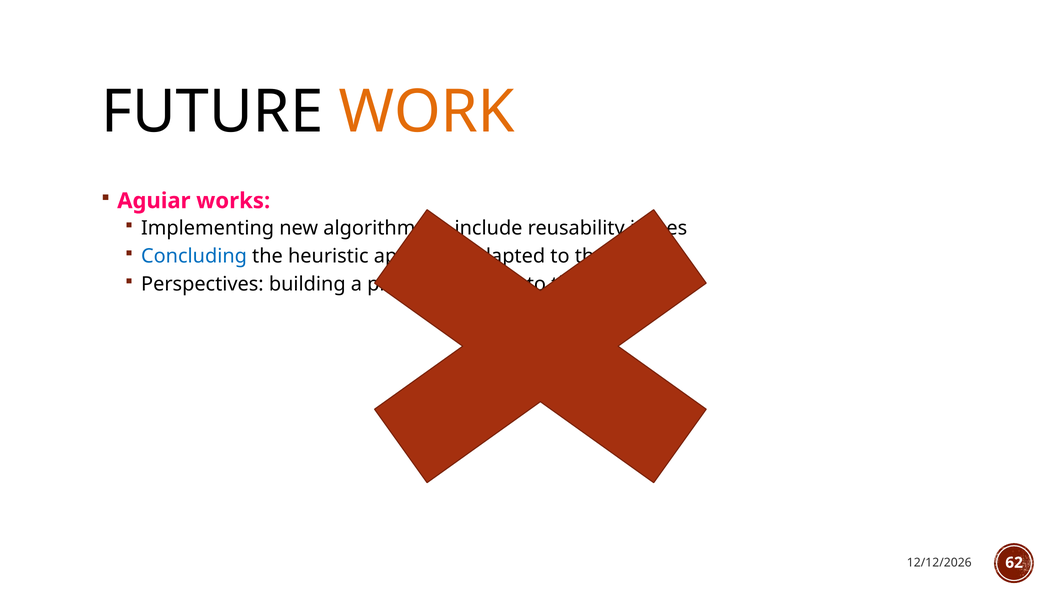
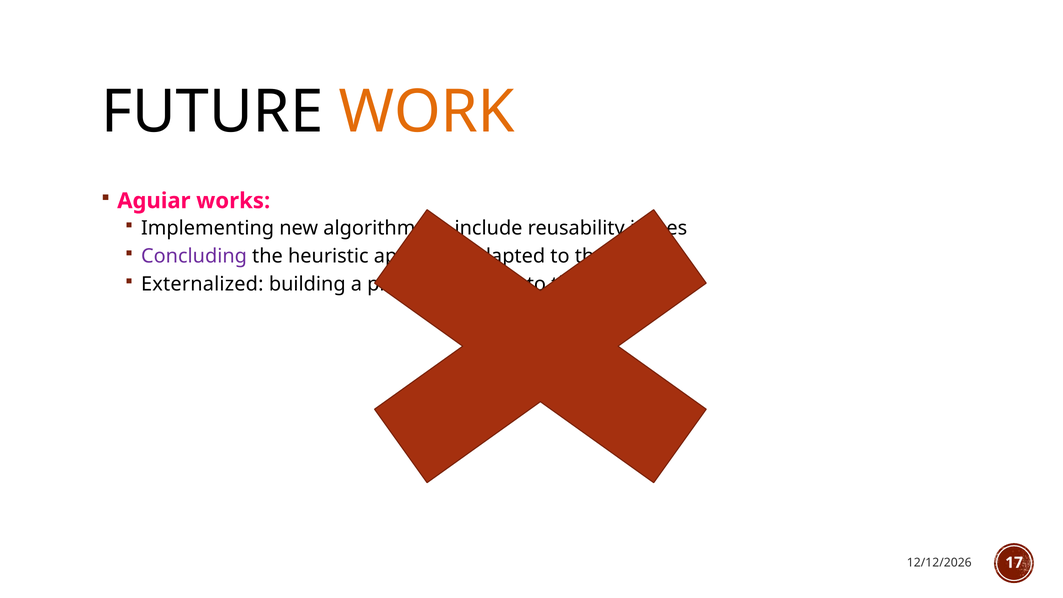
Concluding colour: blue -> purple
Perspectives: Perspectives -> Externalized
62: 62 -> 17
